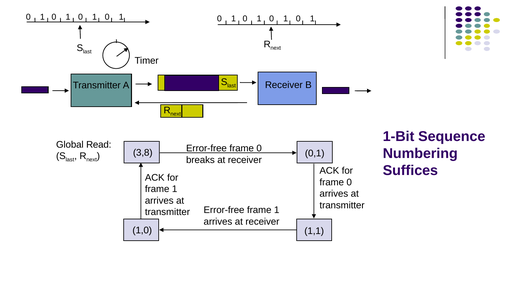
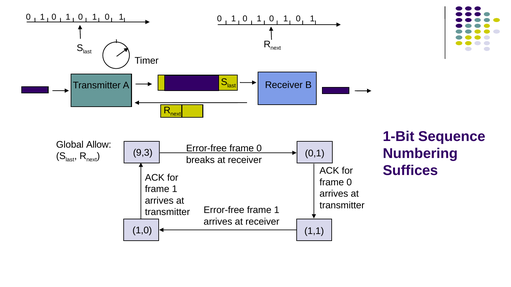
Read: Read -> Allow
3,8: 3,8 -> 9,3
